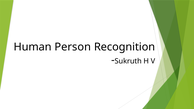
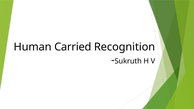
Person: Person -> Carried
